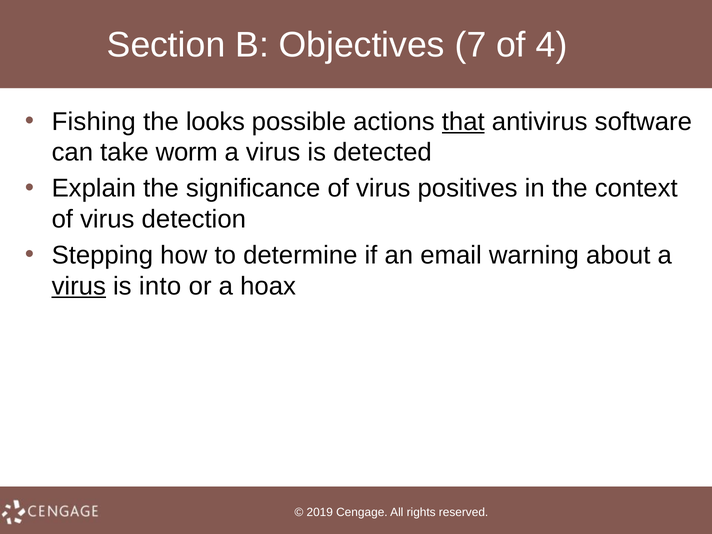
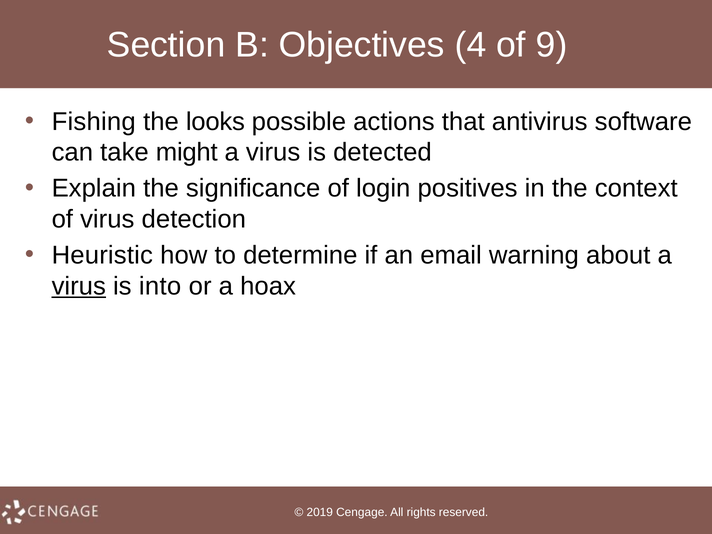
7: 7 -> 4
4: 4 -> 9
that underline: present -> none
worm: worm -> might
significance of virus: virus -> login
Stepping: Stepping -> Heuristic
